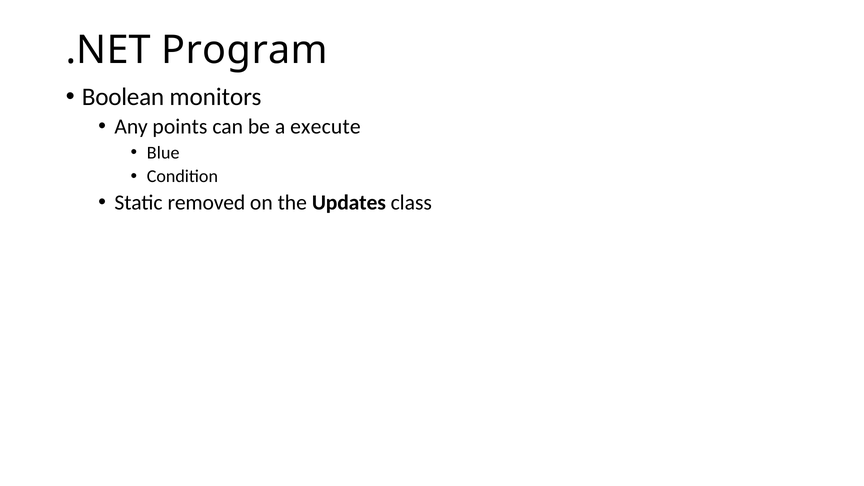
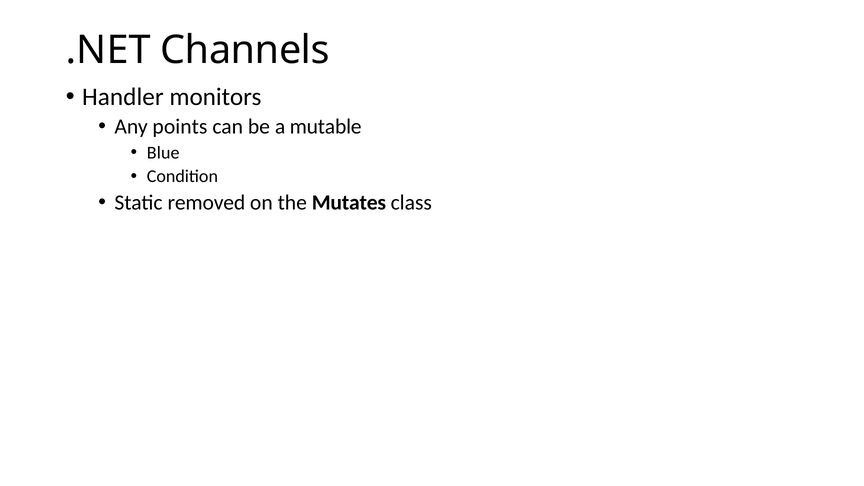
Program: Program -> Channels
Boolean: Boolean -> Handler
execute: execute -> mutable
Updates: Updates -> Mutates
